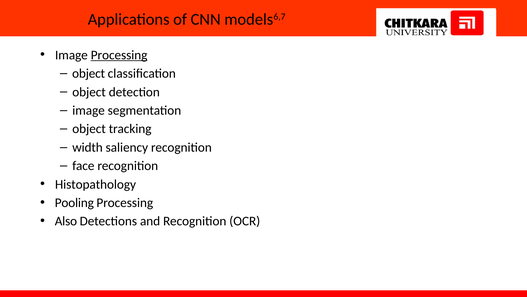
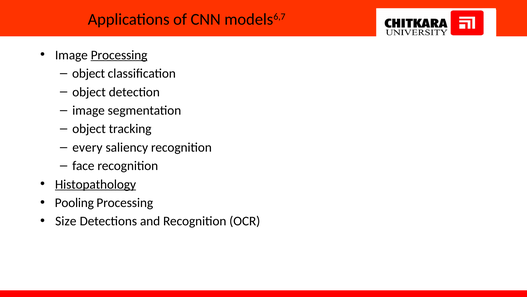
width: width -> every
Histopathology underline: none -> present
Also: Also -> Size
